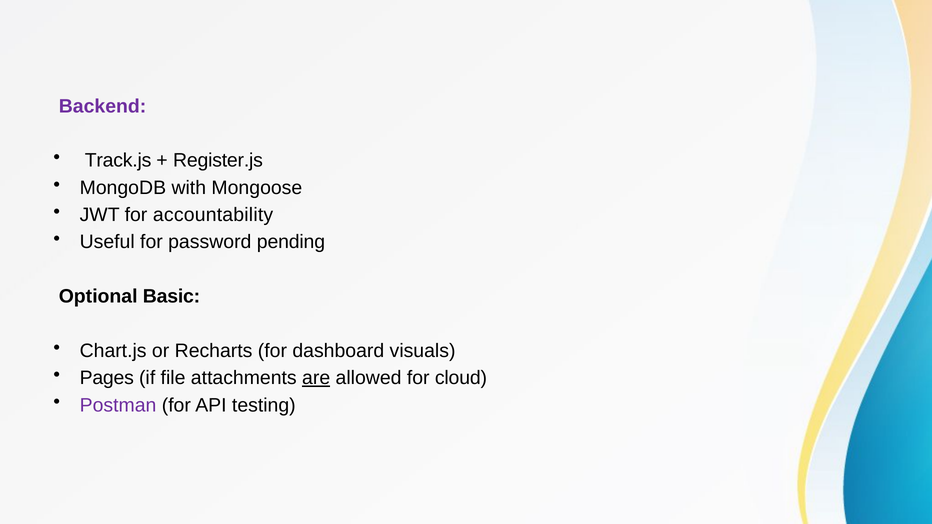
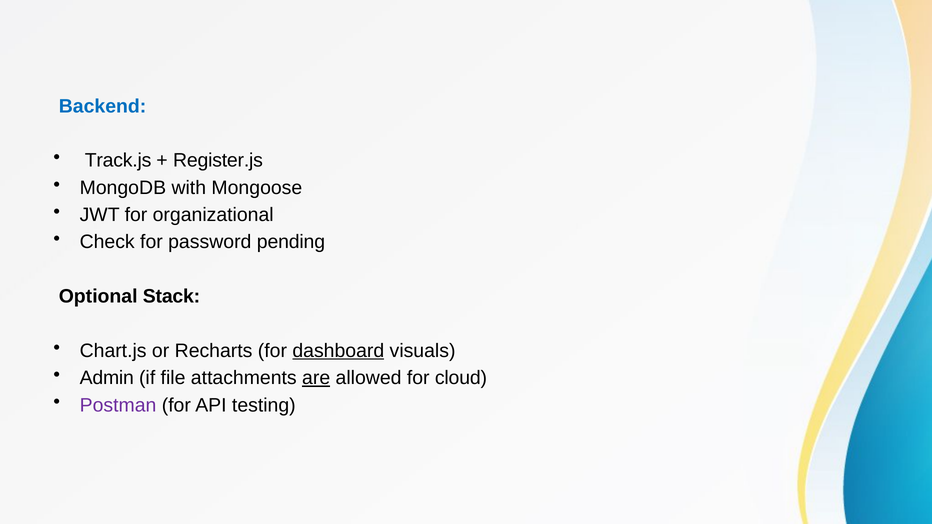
Backend colour: purple -> blue
accountability: accountability -> organizational
Useful: Useful -> Check
Basic: Basic -> Stack
dashboard underline: none -> present
Pages: Pages -> Admin
